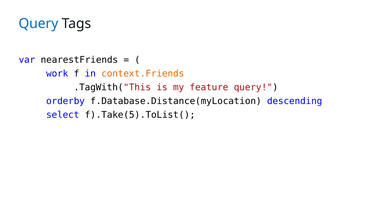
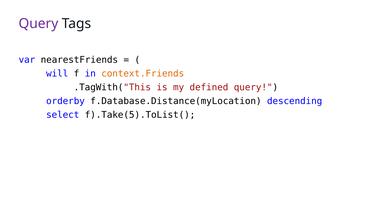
Query at (38, 24) colour: blue -> purple
work: work -> will
feature: feature -> defined
